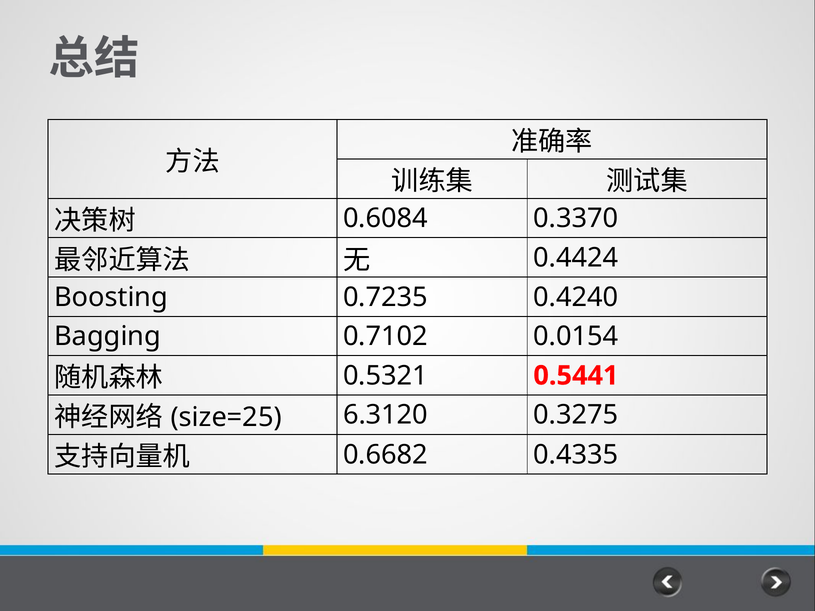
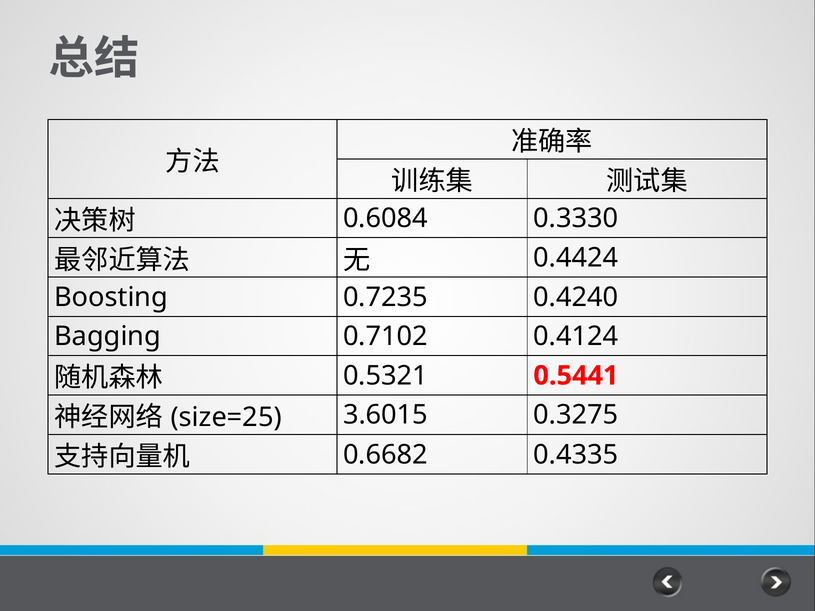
0.3370: 0.3370 -> 0.3330
0.0154: 0.0154 -> 0.4124
6.3120: 6.3120 -> 3.6015
